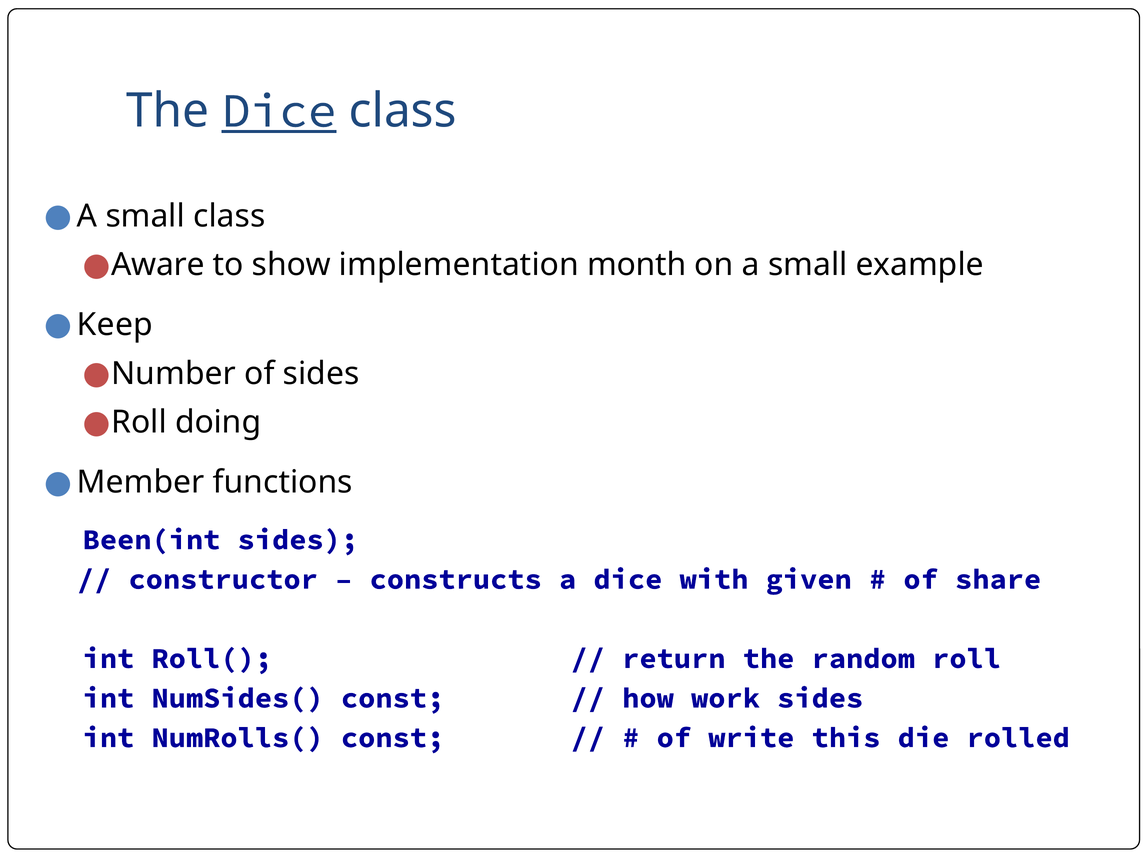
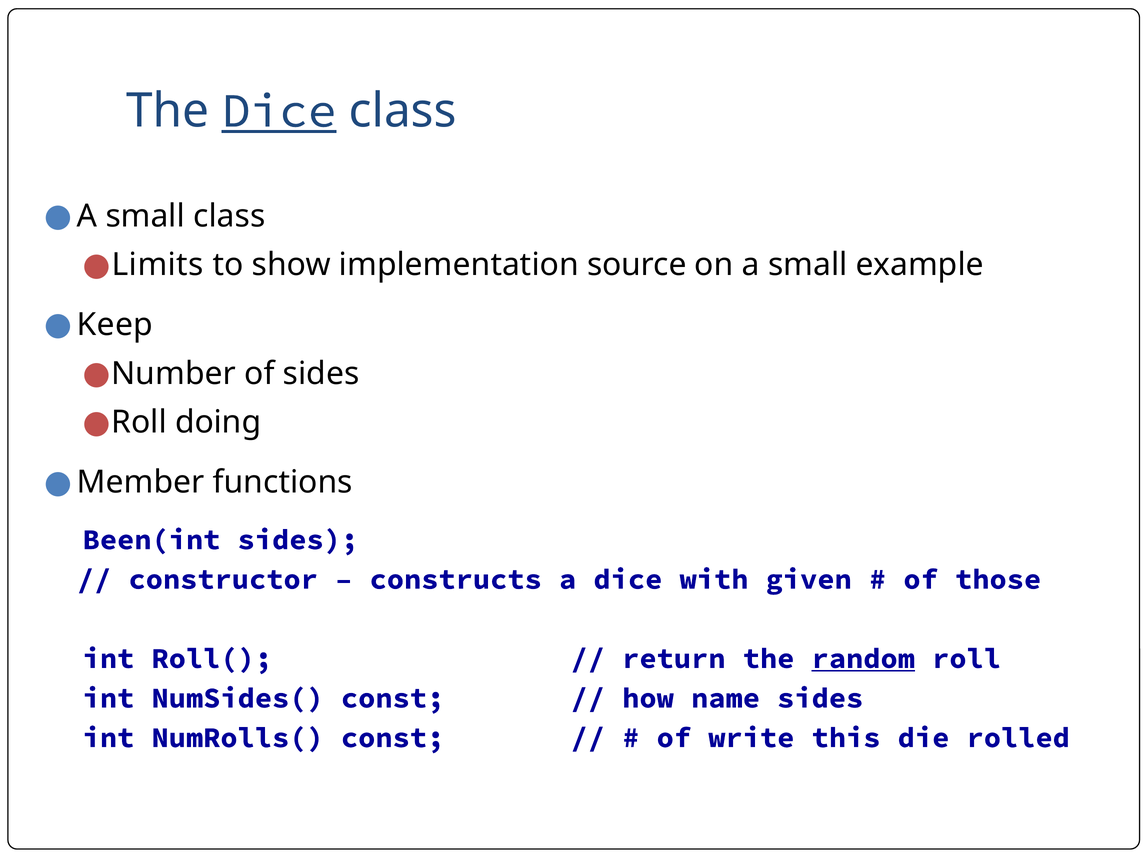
Aware: Aware -> Limits
month: month -> source
share: share -> those
random underline: none -> present
work: work -> name
